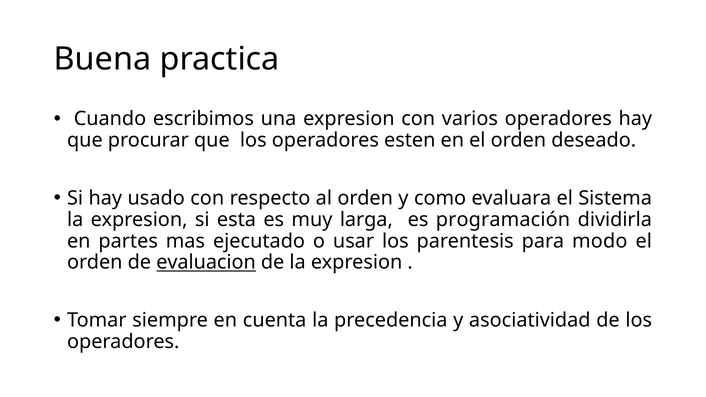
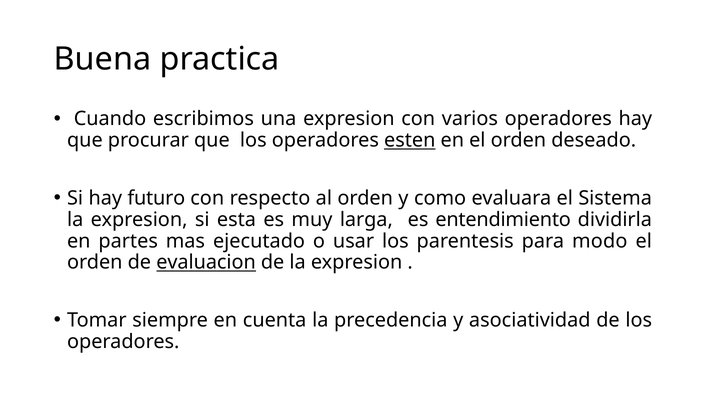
esten underline: none -> present
usado: usado -> futuro
programación: programación -> entendimiento
